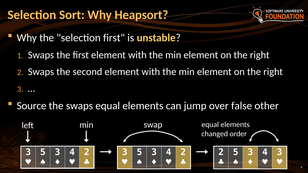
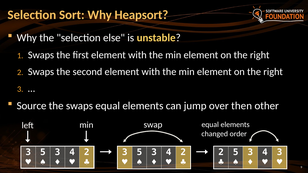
selection first: first -> else
false: false -> then
